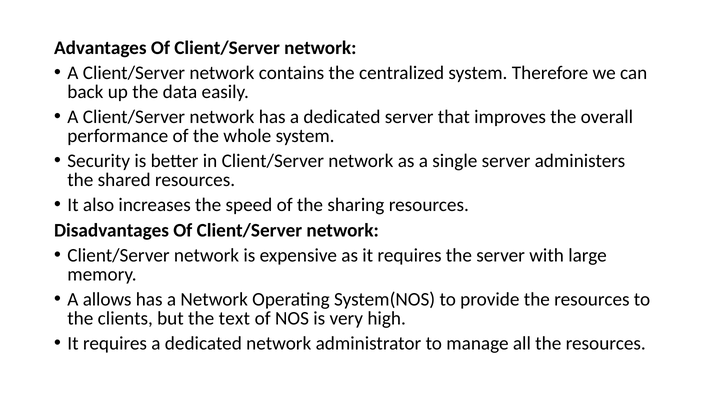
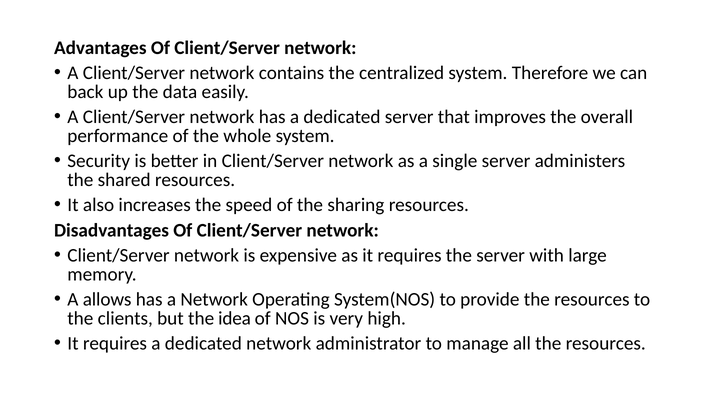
text: text -> idea
